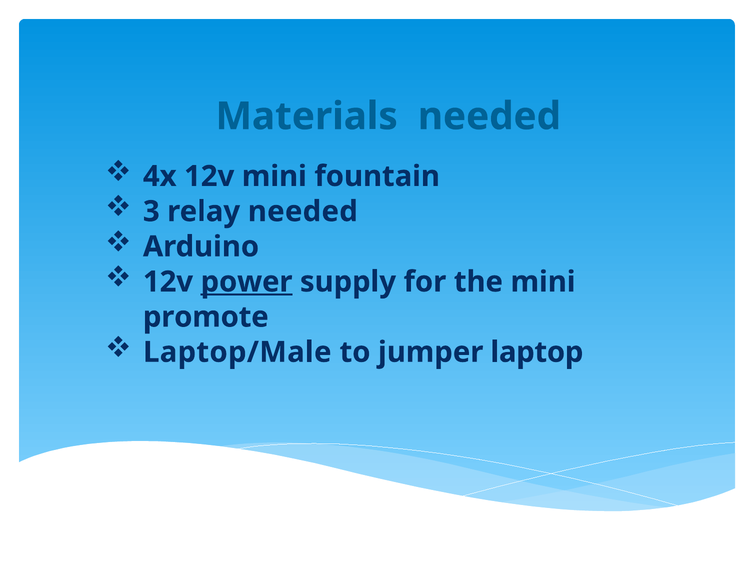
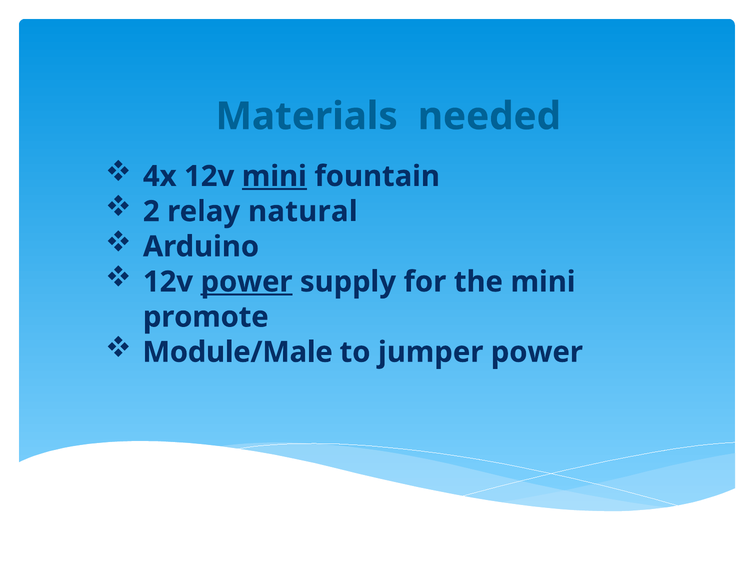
mini at (274, 176) underline: none -> present
3: 3 -> 2
relay needed: needed -> natural
Laptop/Male: Laptop/Male -> Module/Male
jumper laptop: laptop -> power
